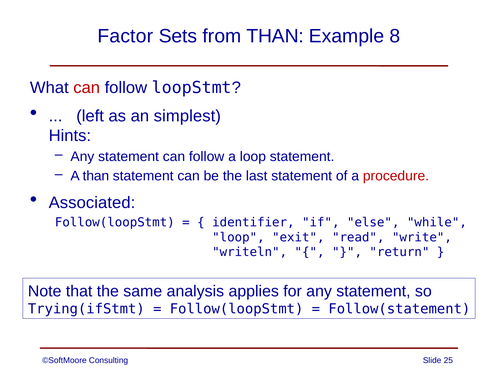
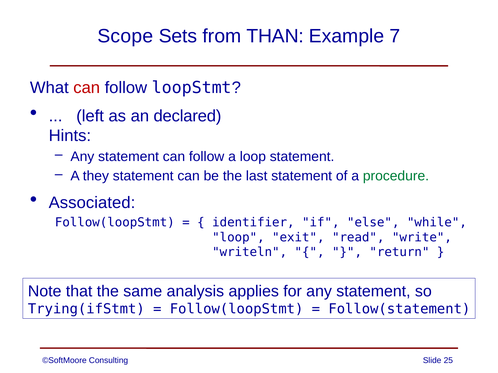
Factor: Factor -> Scope
8: 8 -> 7
simplest: simplest -> declared
A than: than -> they
procedure colour: red -> green
